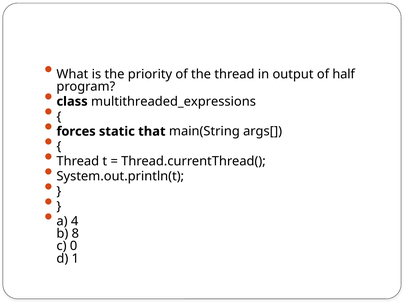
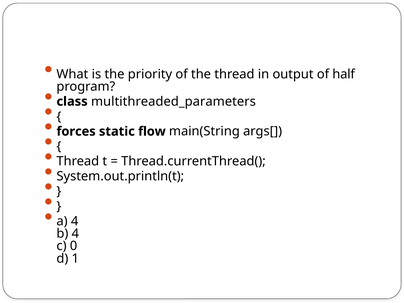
multithreaded_expressions: multithreaded_expressions -> multithreaded_parameters
that: that -> flow
b 8: 8 -> 4
